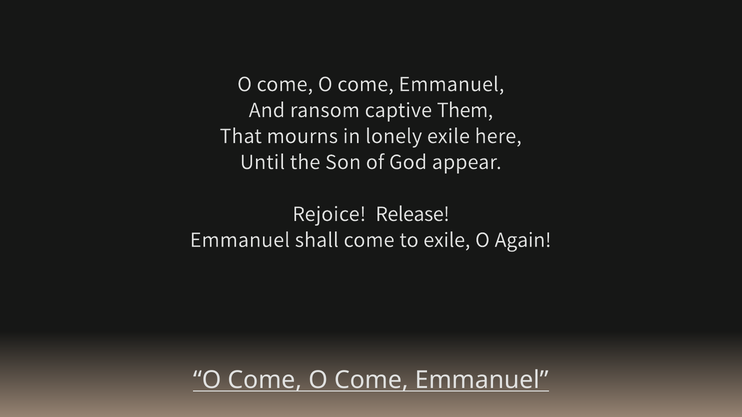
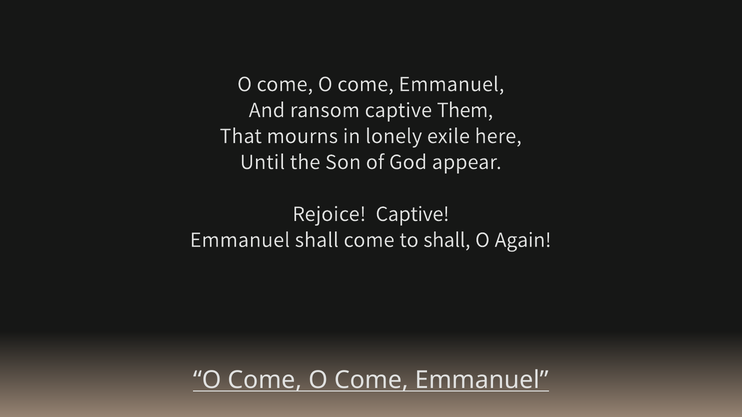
Rejoice Release: Release -> Captive
to exile: exile -> shall
